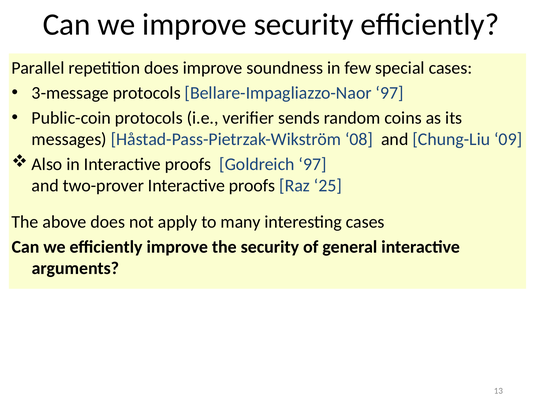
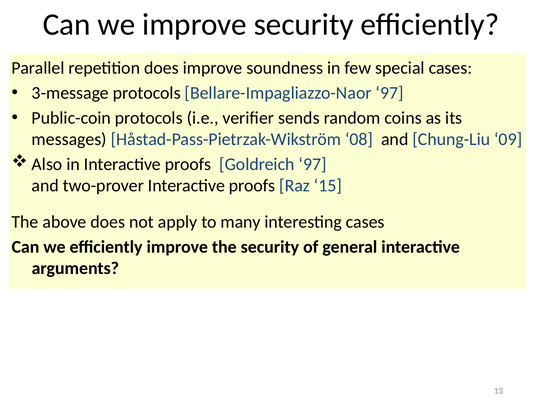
25: 25 -> 15
